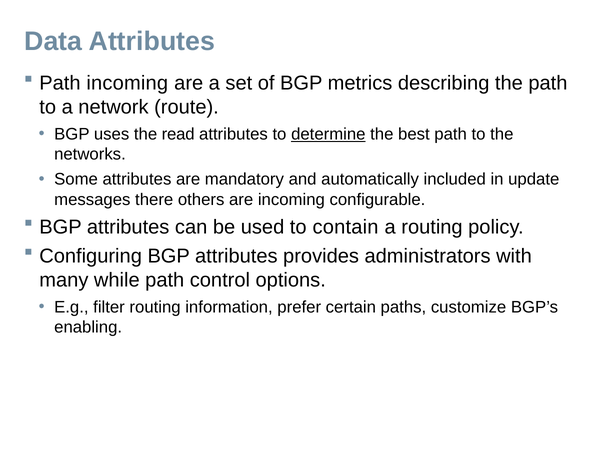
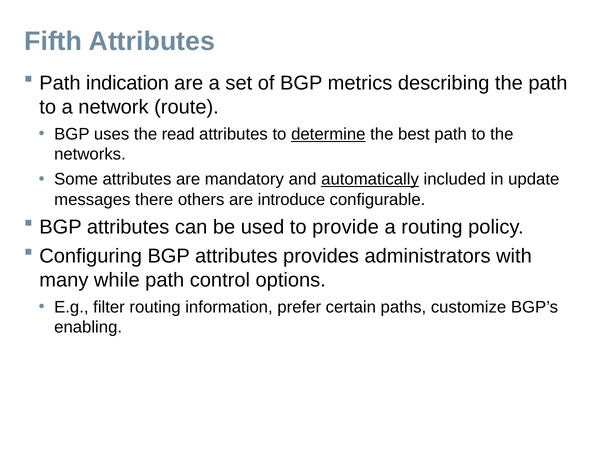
Data: Data -> Fifth
Path incoming: incoming -> indication
automatically underline: none -> present
are incoming: incoming -> introduce
contain: contain -> provide
